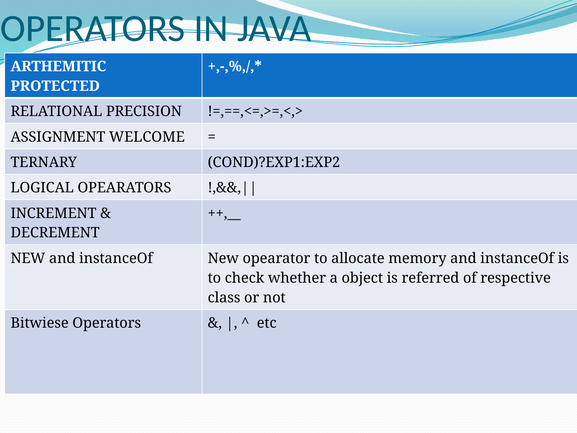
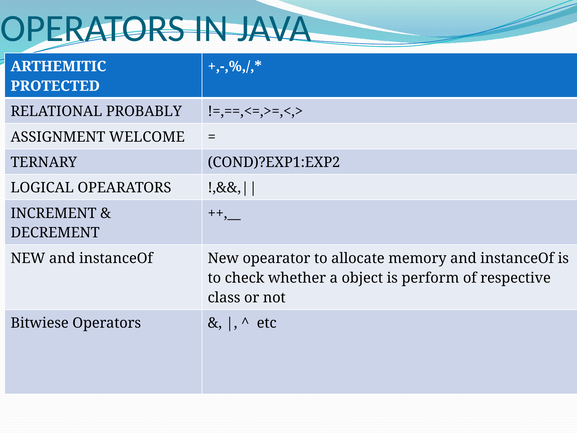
PRECISION: PRECISION -> PROBABLY
referred: referred -> perform
